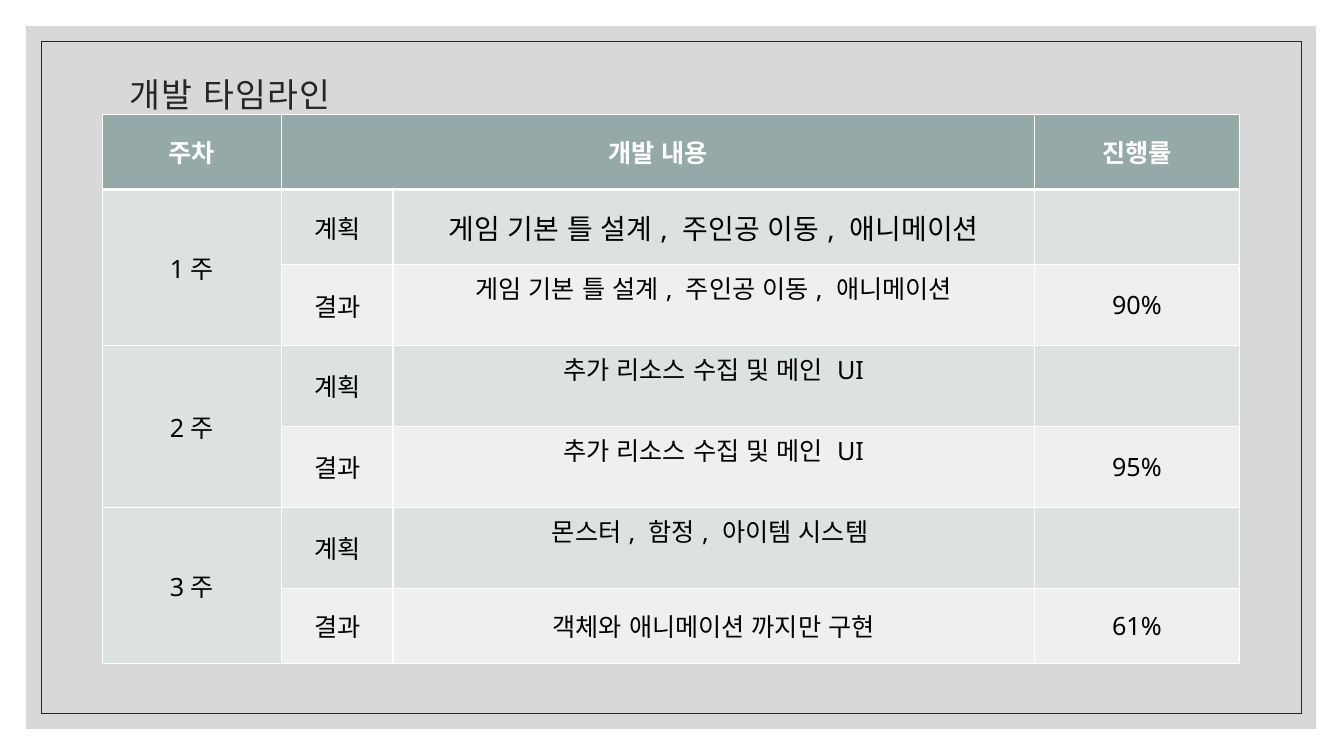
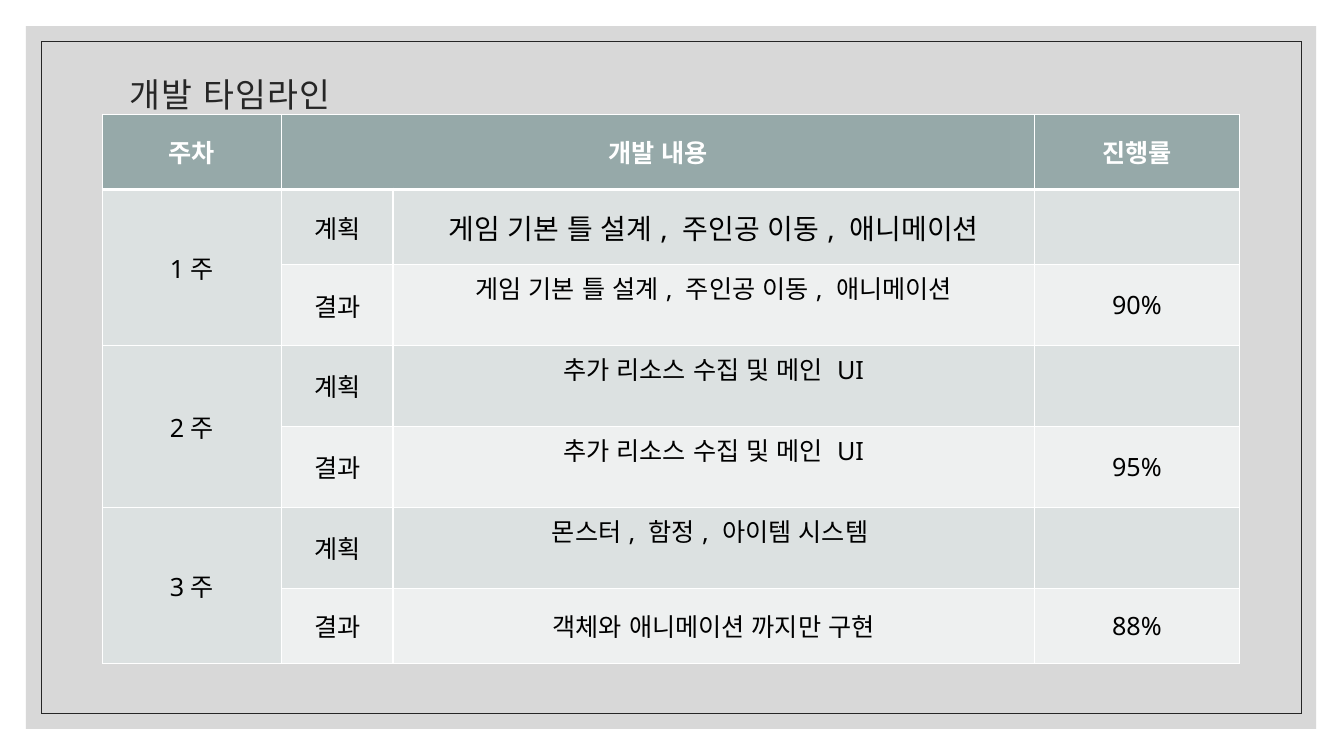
61%: 61% -> 88%
